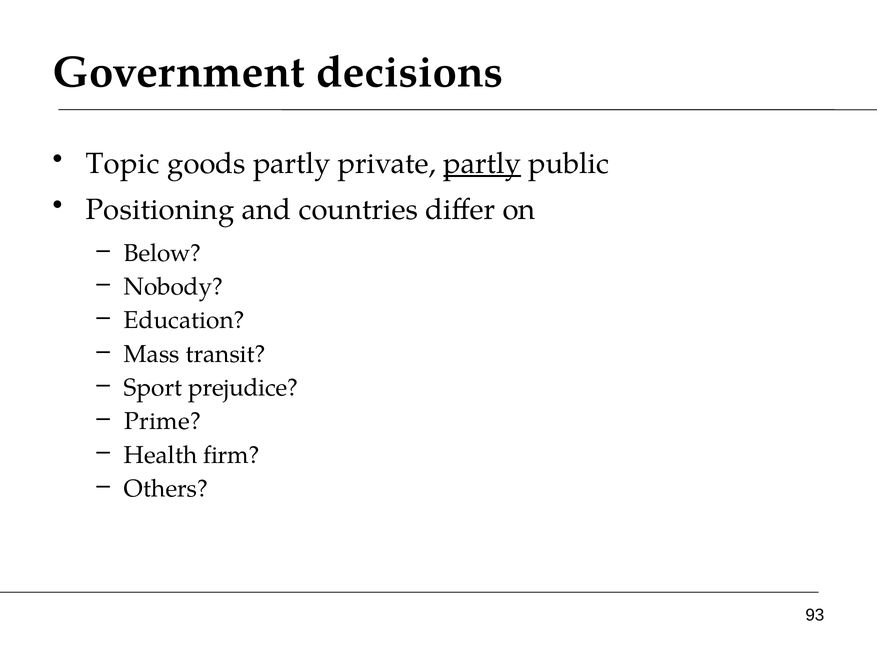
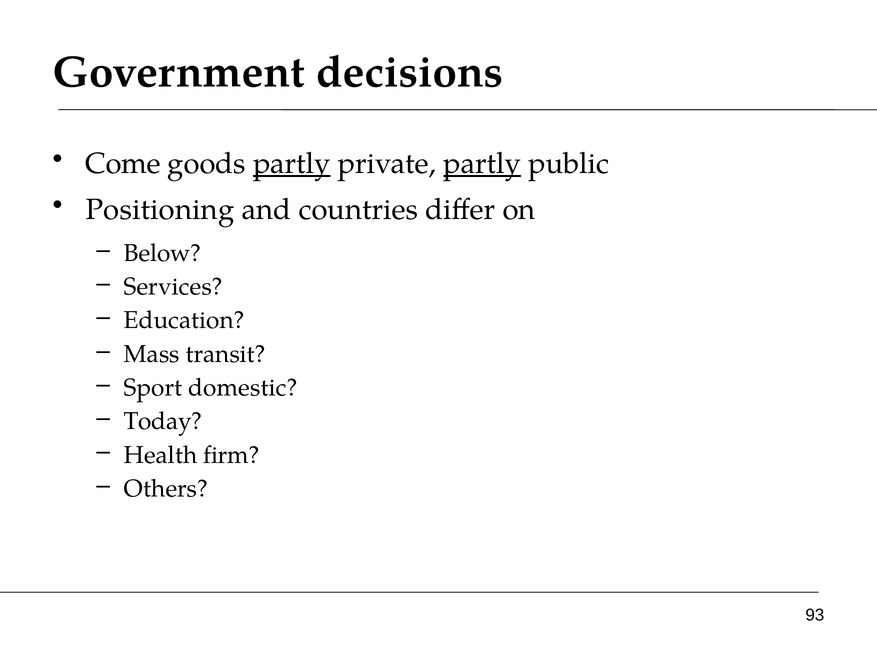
Topic: Topic -> Come
partly at (292, 163) underline: none -> present
Nobody: Nobody -> Services
prejudice: prejudice -> domestic
Prime: Prime -> Today
